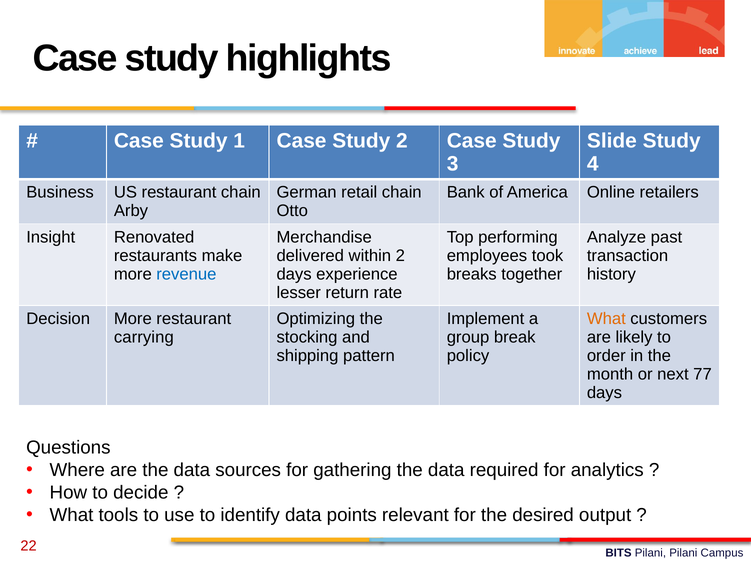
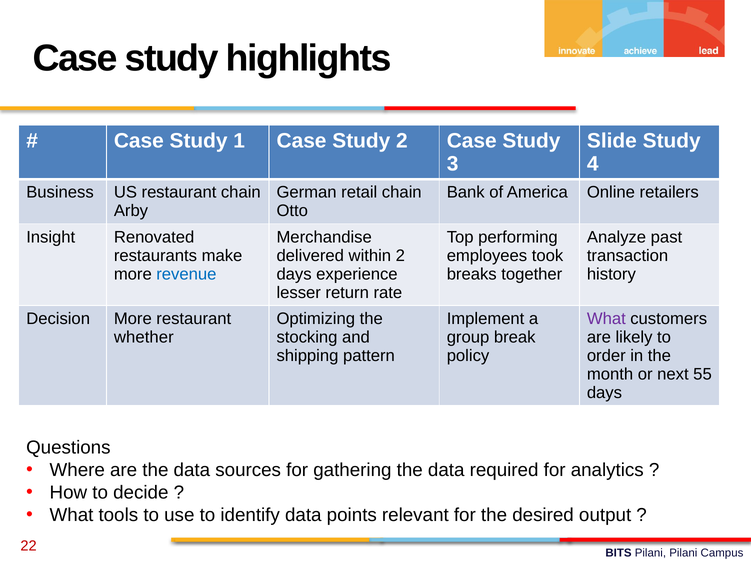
What at (606, 319) colour: orange -> purple
carrying: carrying -> whether
77: 77 -> 55
